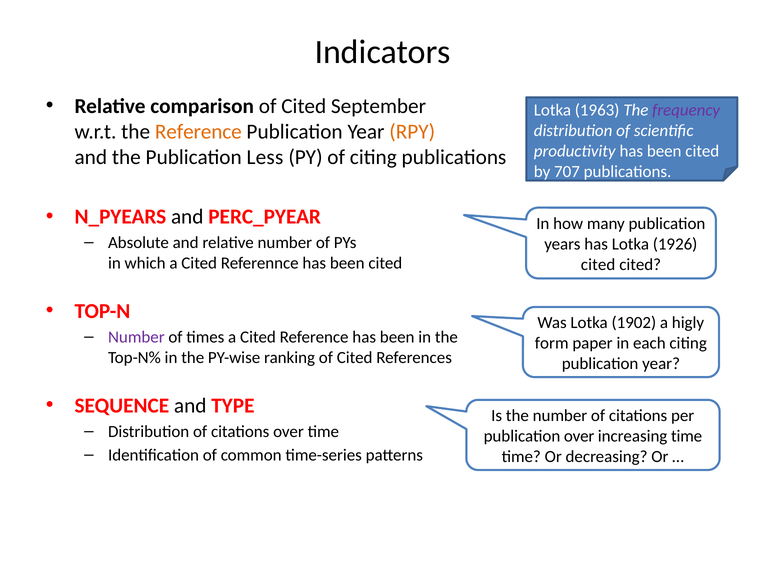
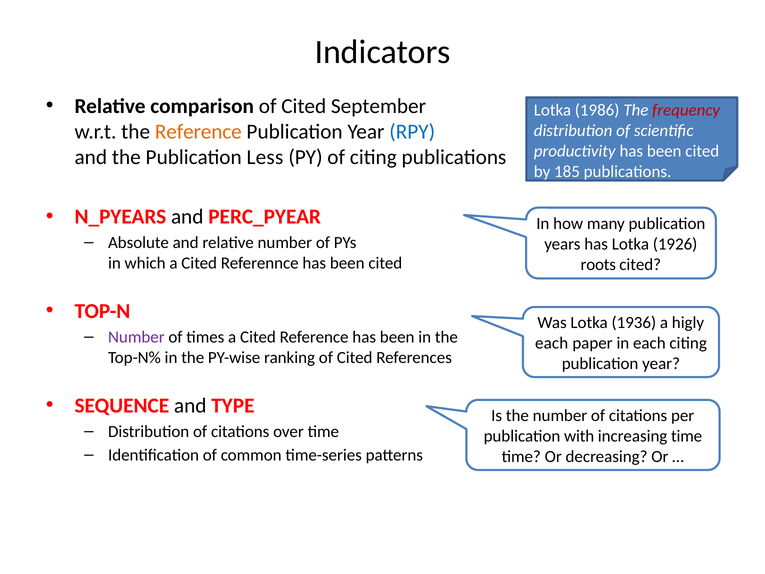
1963: 1963 -> 1986
frequency colour: purple -> red
RPY colour: orange -> blue
707: 707 -> 185
cited at (598, 264): cited -> roots
1902: 1902 -> 1936
form at (552, 343): form -> each
publication over: over -> with
